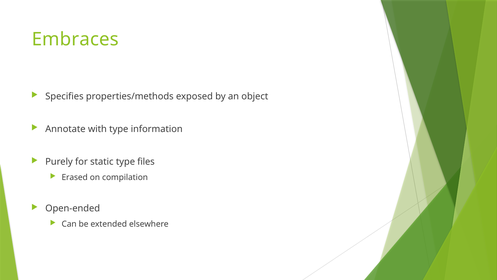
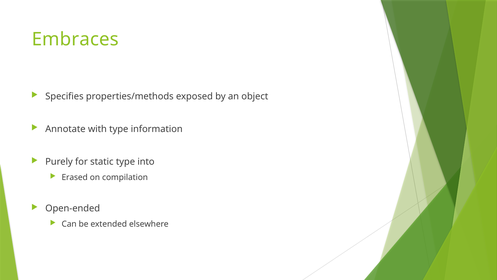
files: files -> into
